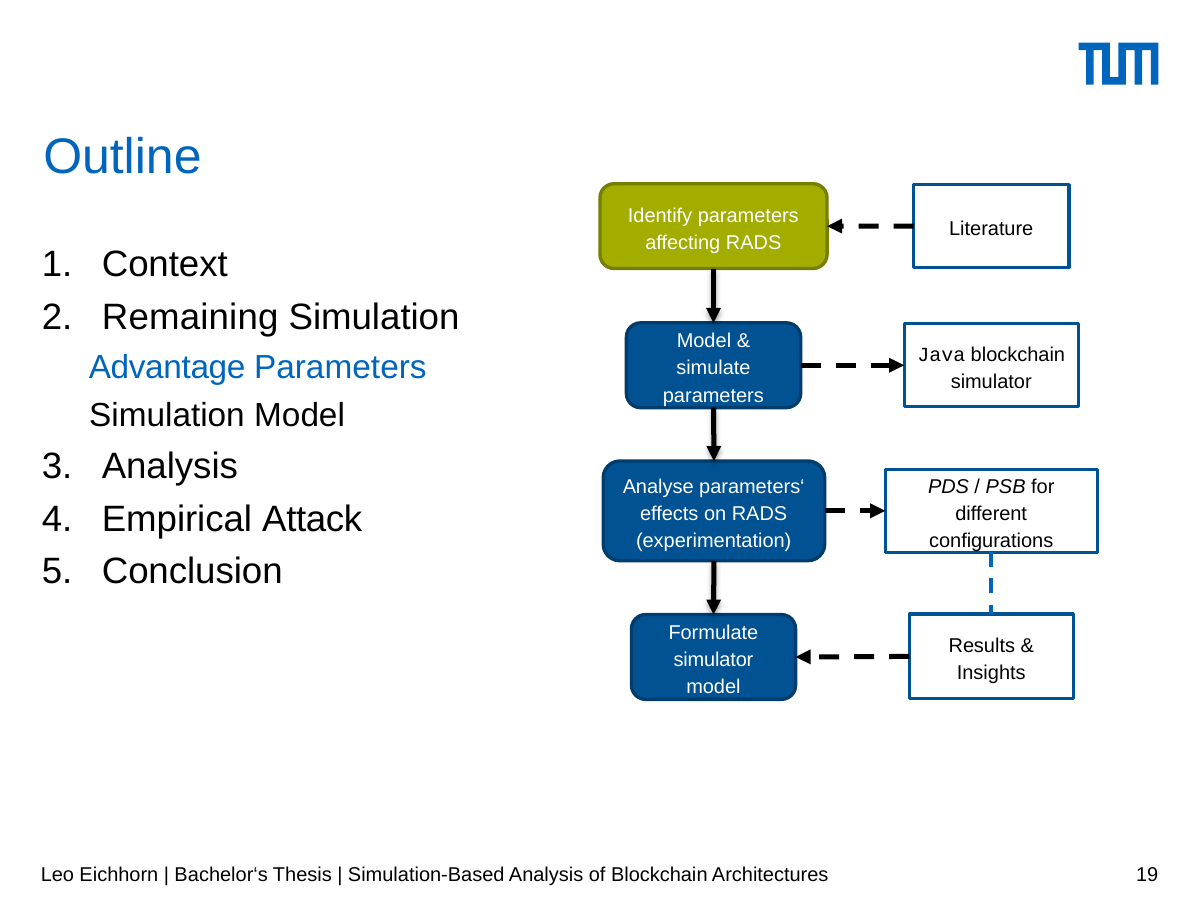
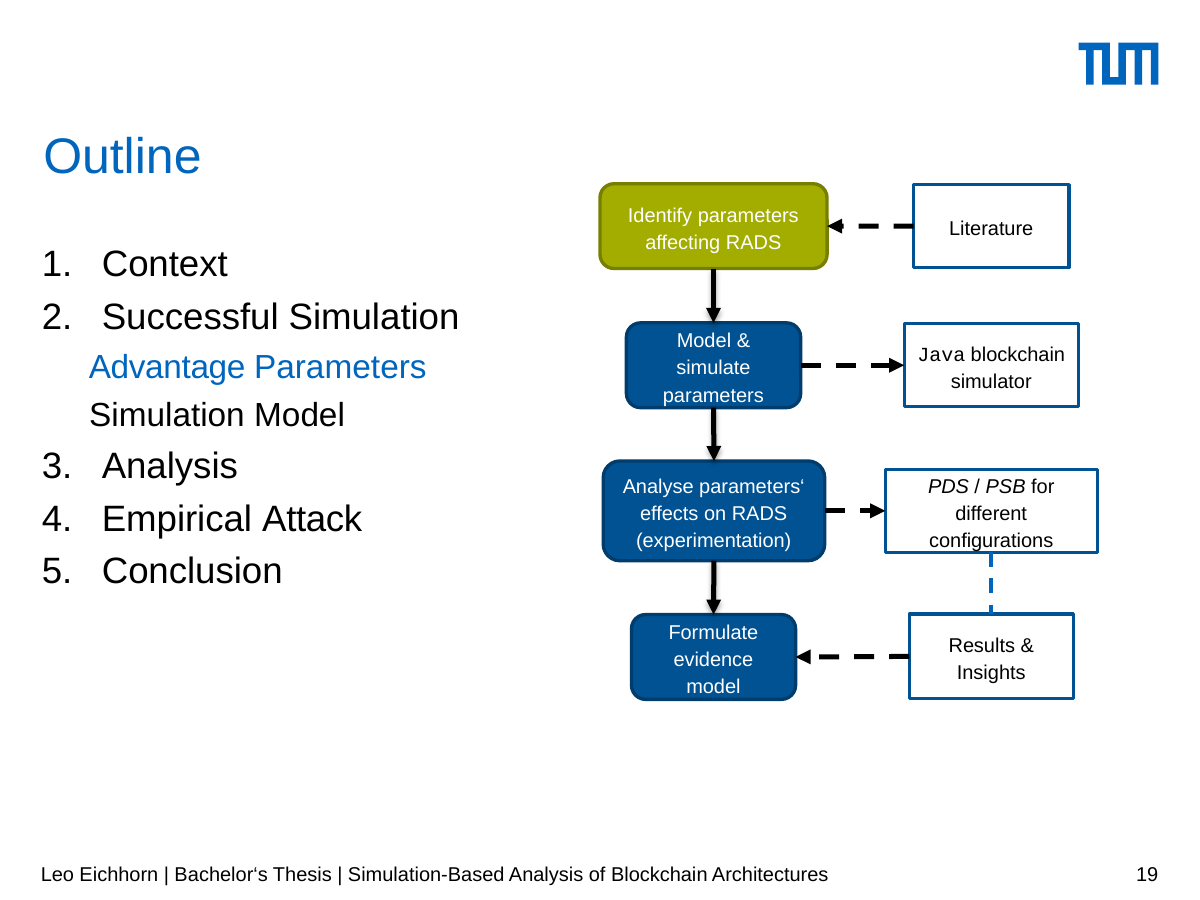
Remaining: Remaining -> Successful
simulator at (713, 660): simulator -> evidence
